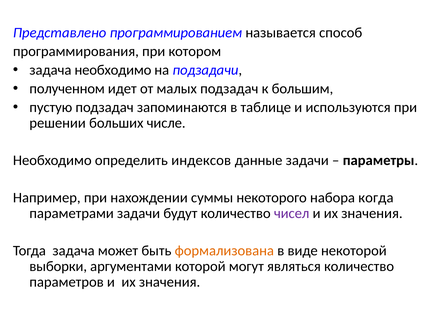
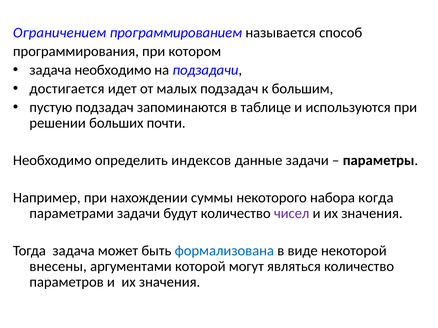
Представлено: Представлено -> Ограничением
полученном: полученном -> достигается
числе: числе -> почти
формализована colour: orange -> blue
выборки: выборки -> внесены
